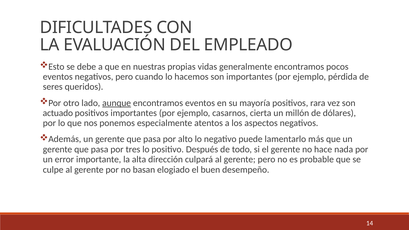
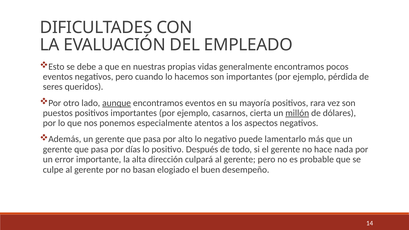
actuado: actuado -> puestos
millón underline: none -> present
tres: tres -> días
